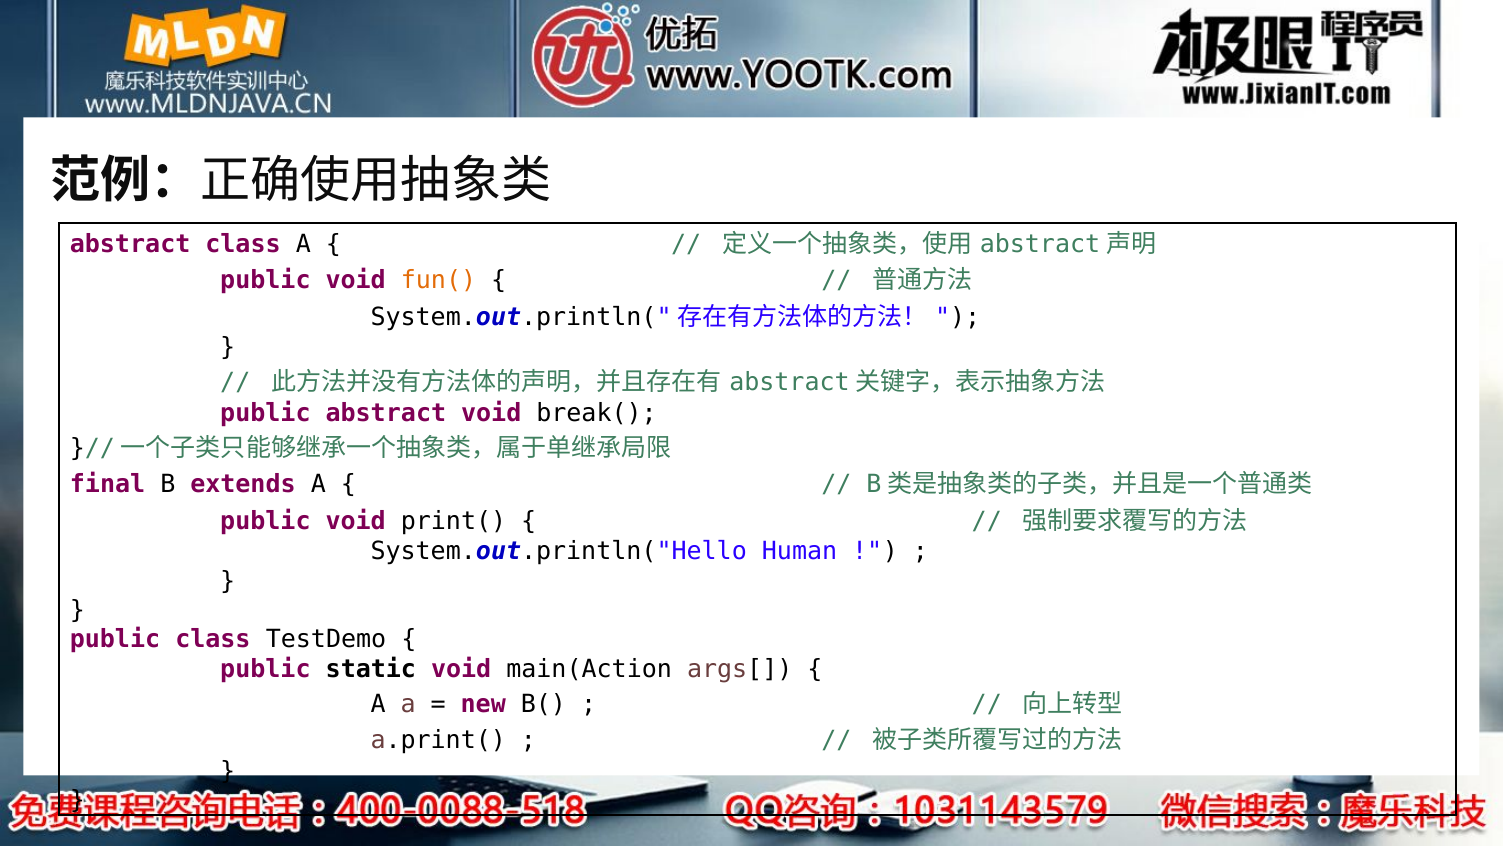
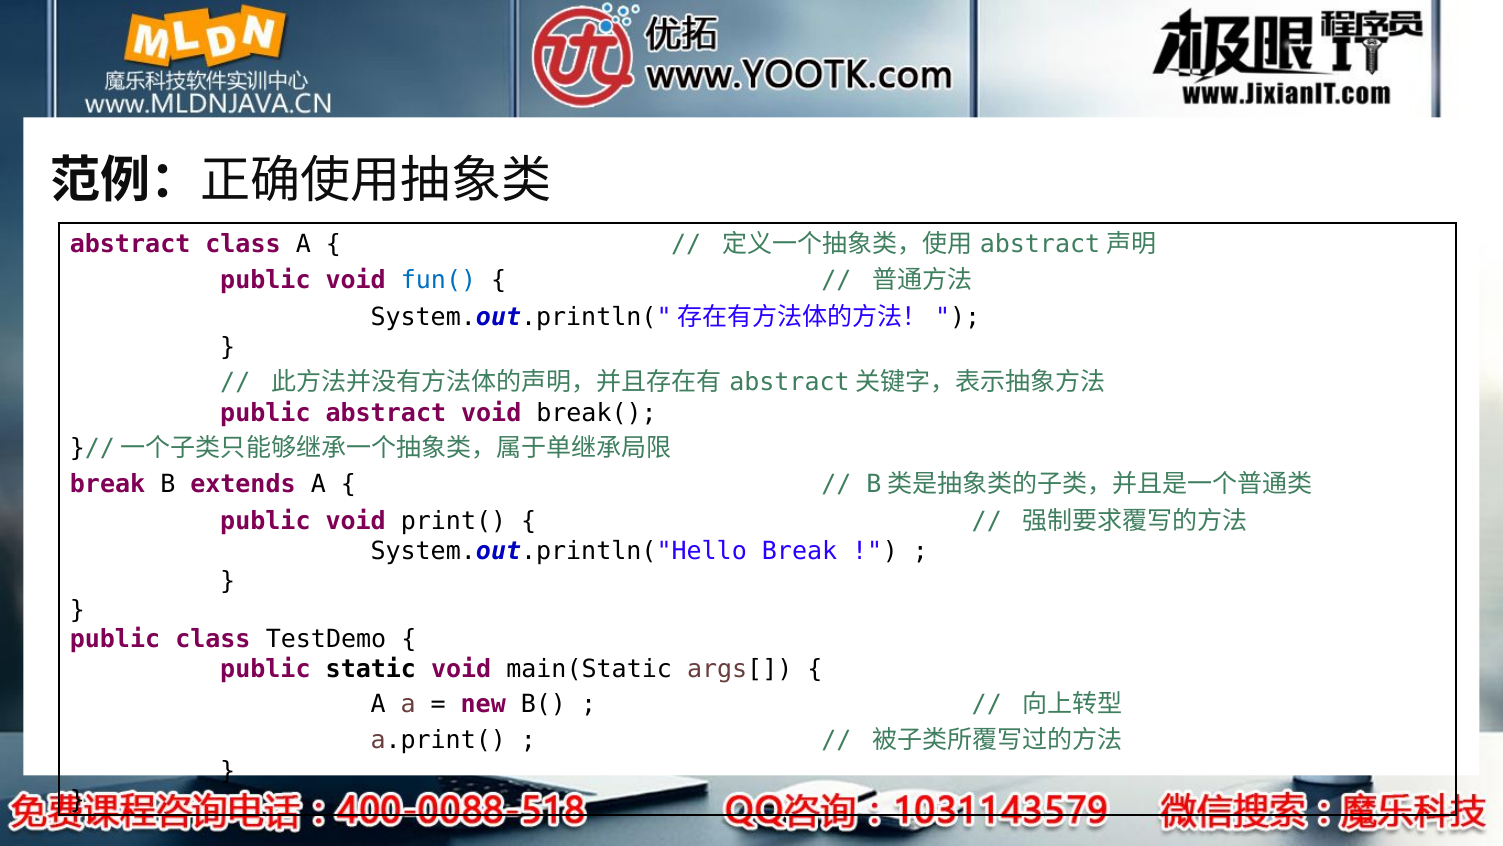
fun( colour: orange -> blue
final at (108, 484): final -> break
System.out.println("Hello Human: Human -> Break
main(Action: main(Action -> main(Static
